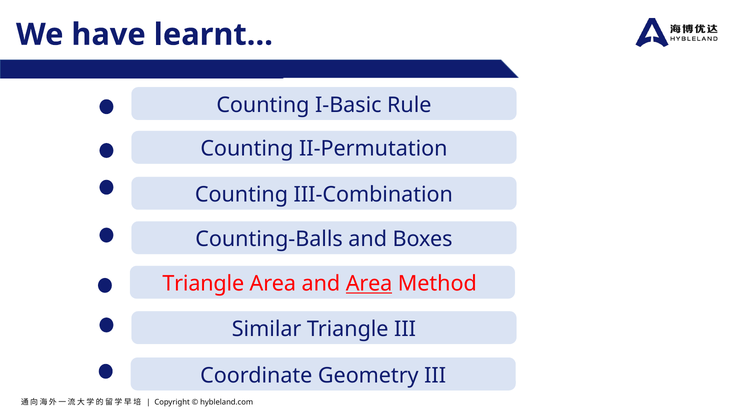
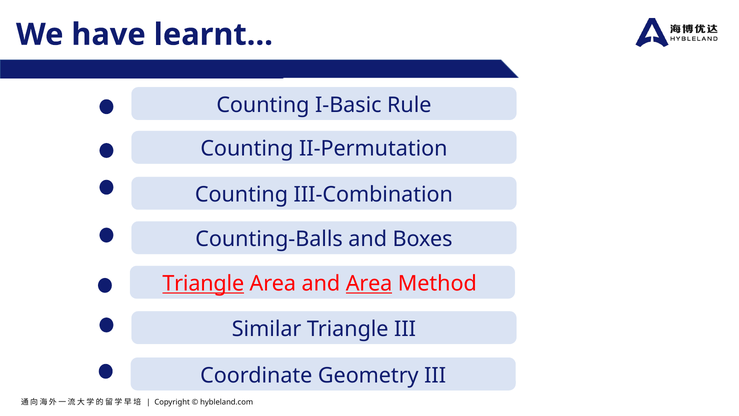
Triangle at (203, 284) underline: none -> present
